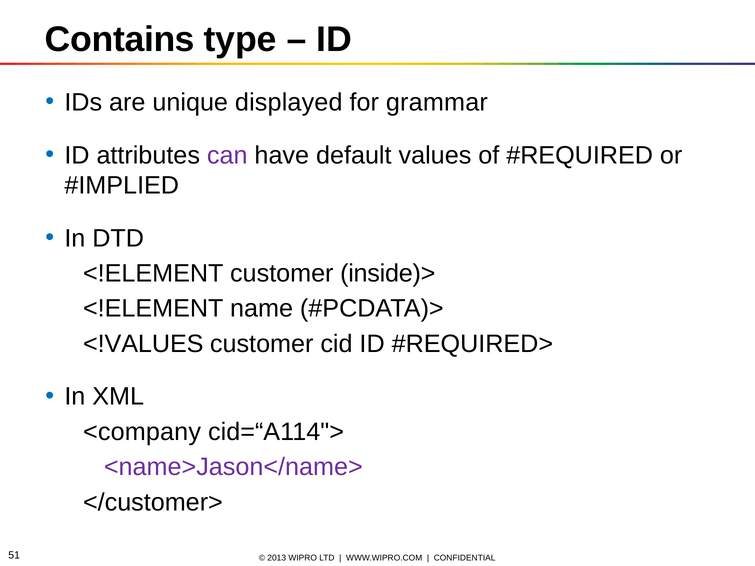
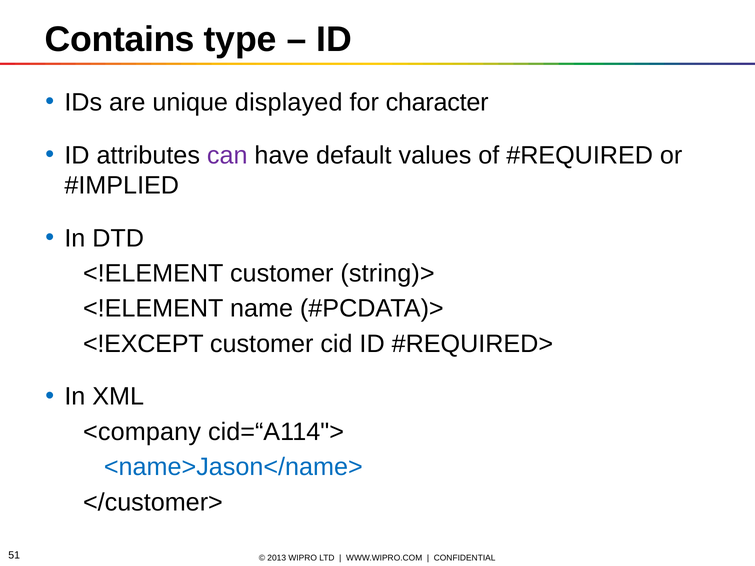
grammar: grammar -> character
inside)>: inside)> -> string)>
<!VALUES: <!VALUES -> <!EXCEPT
<name>Jason</name> colour: purple -> blue
